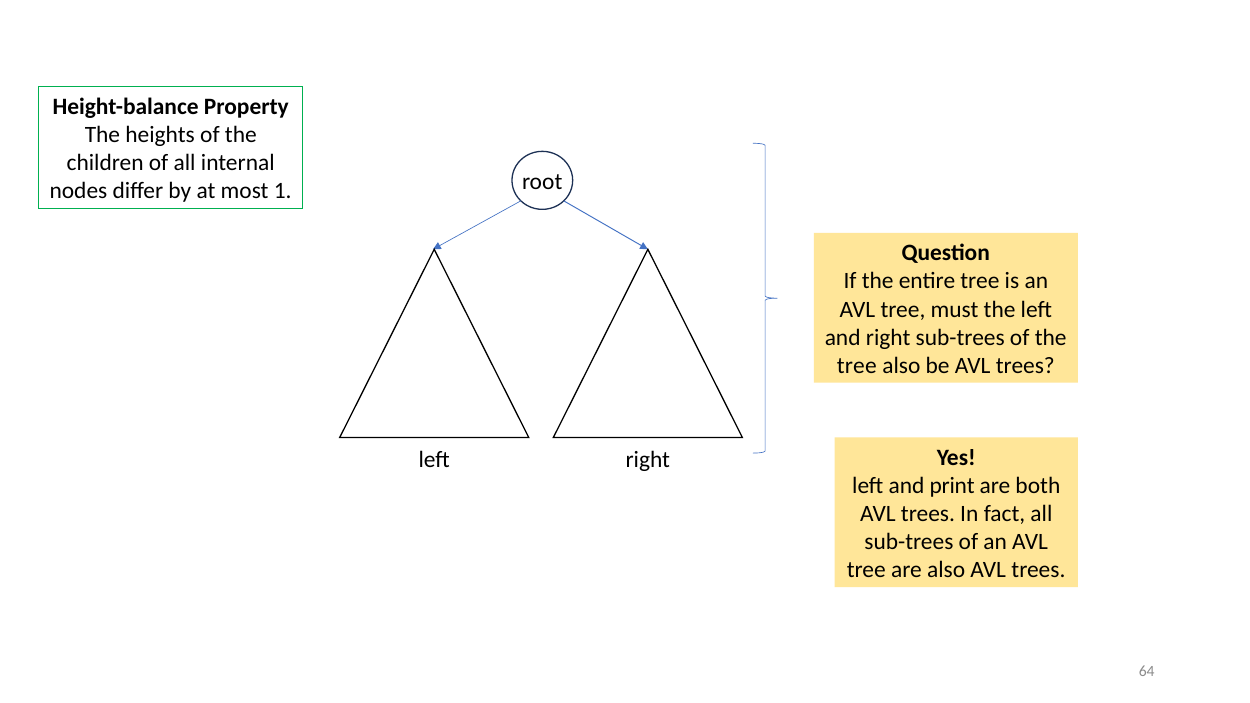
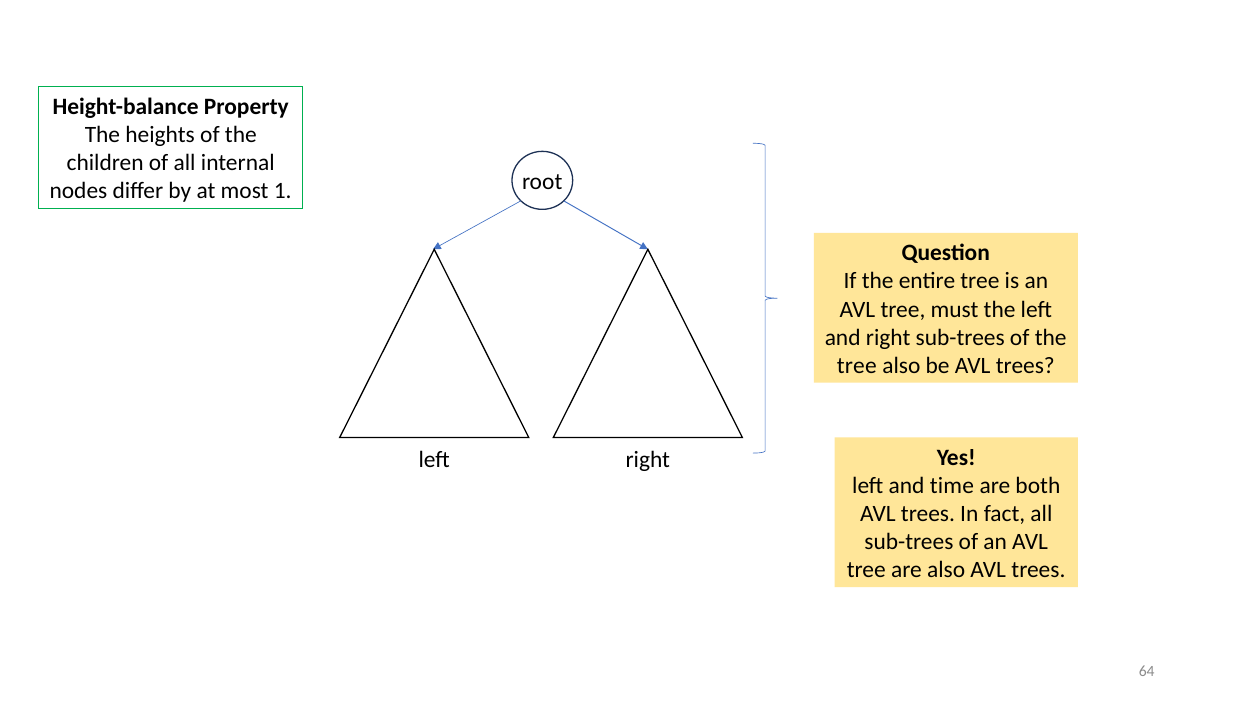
print: print -> time
